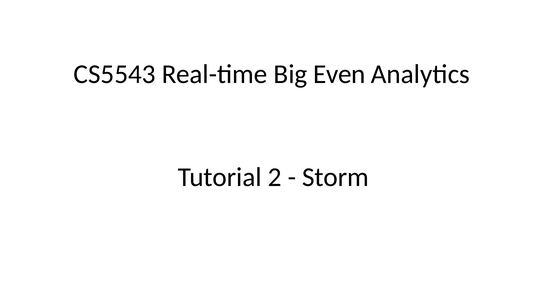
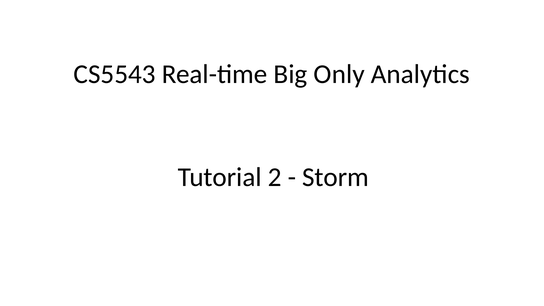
Even: Even -> Only
